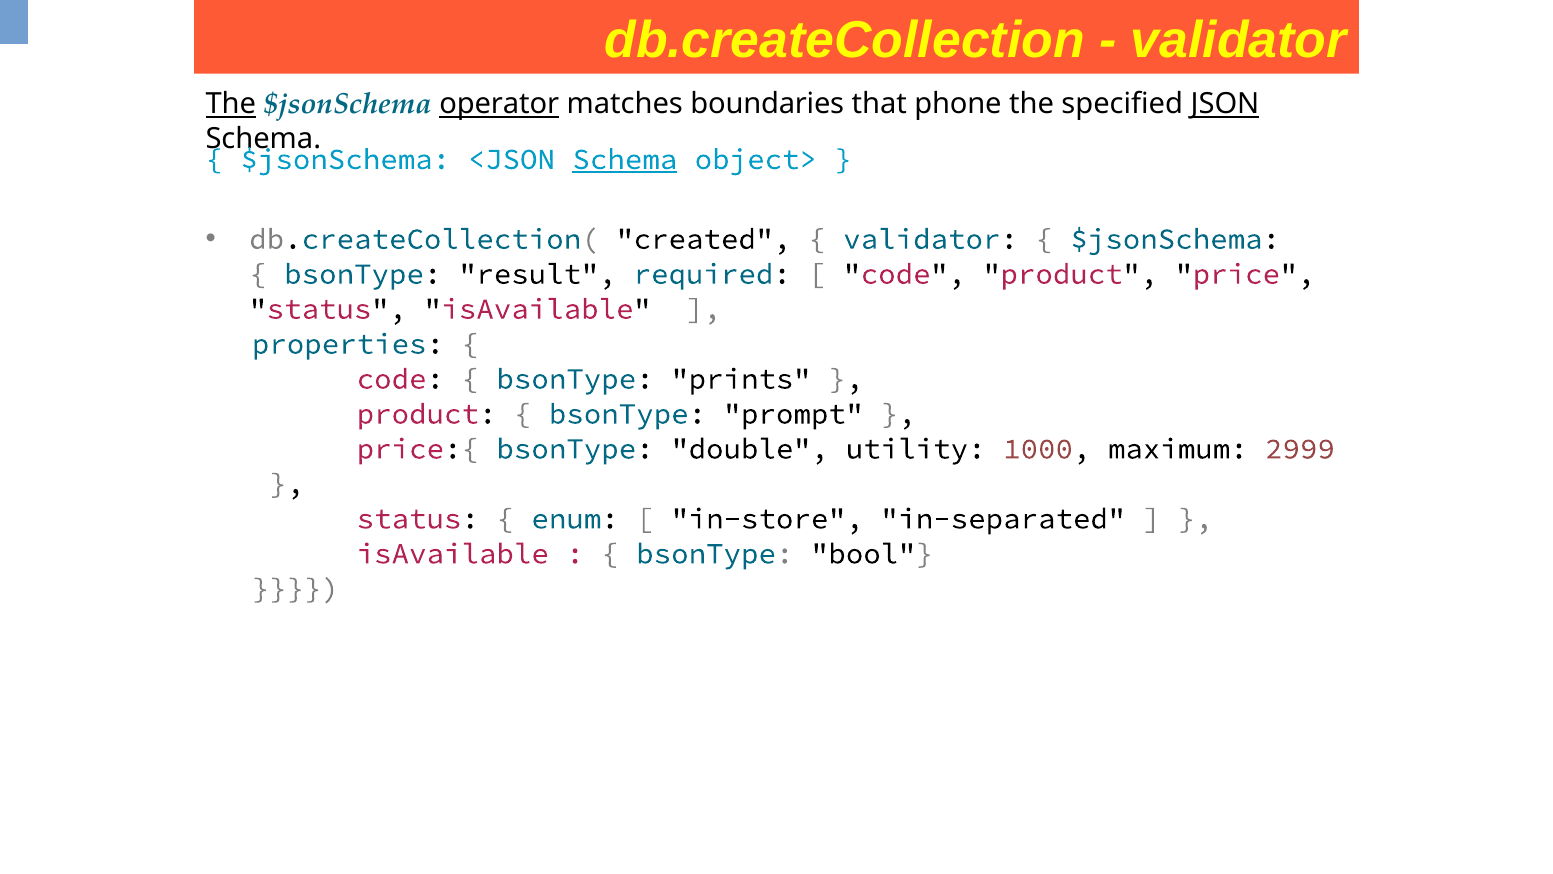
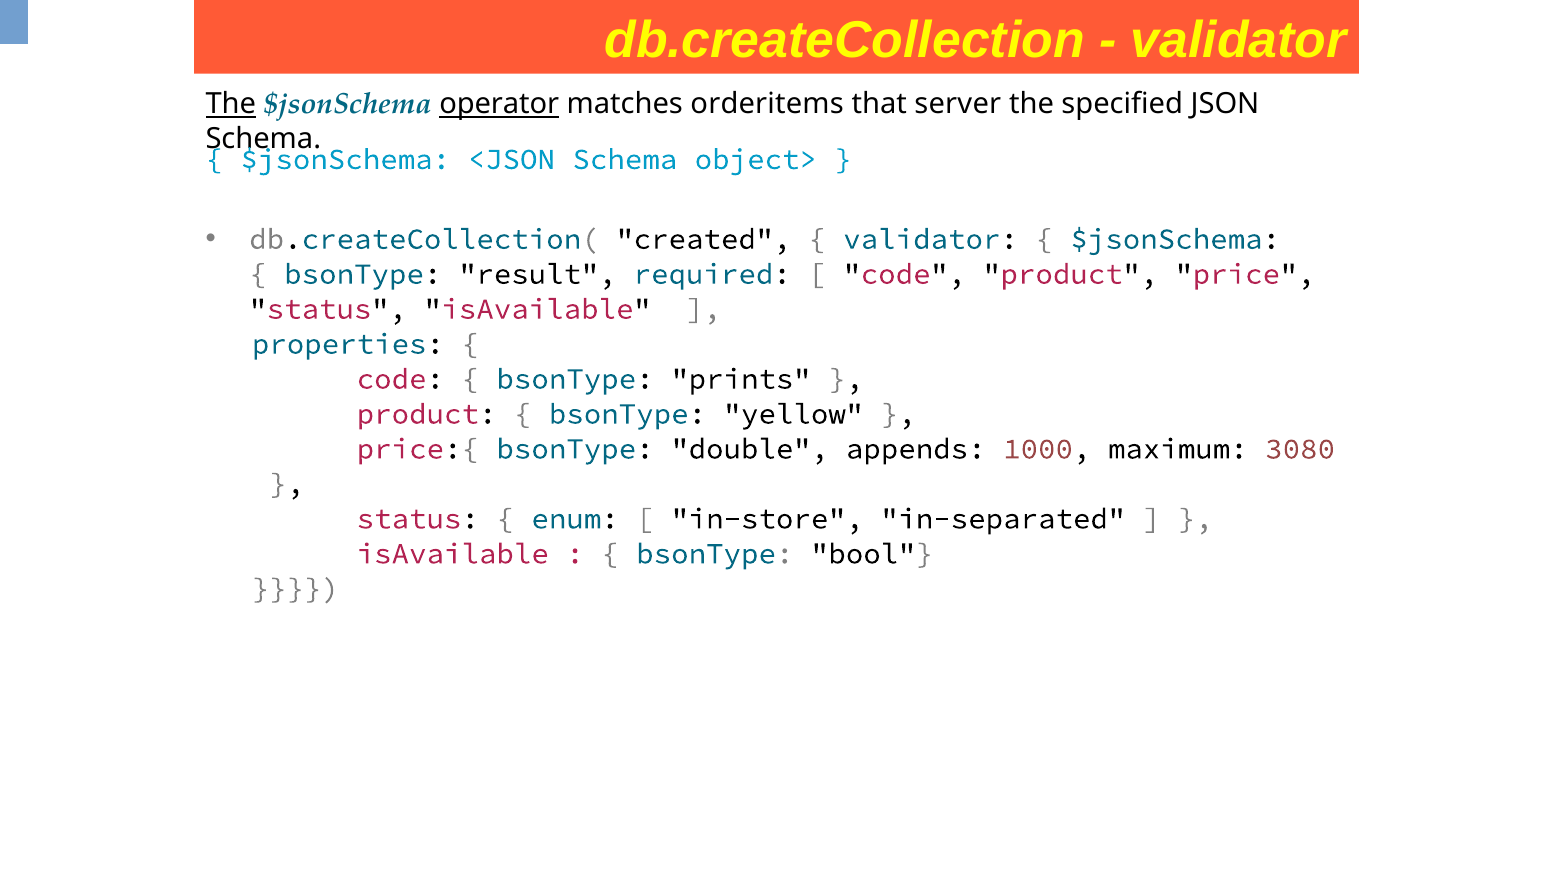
boundaries: boundaries -> orderitems
phone: phone -> server
JSON underline: present -> none
Schema at (625, 159) underline: present -> none
prompt: prompt -> yellow
utility: utility -> appends
2999: 2999 -> 3080
